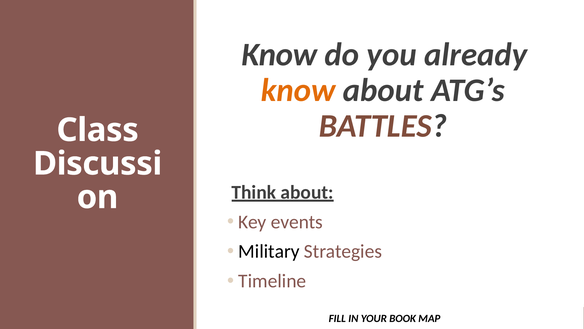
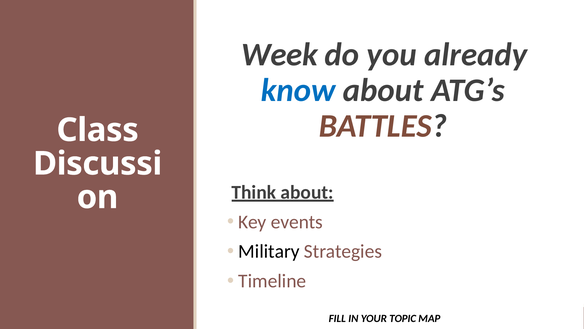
Know at (279, 55): Know -> Week
know at (298, 90) colour: orange -> blue
BOOK: BOOK -> TOPIC
